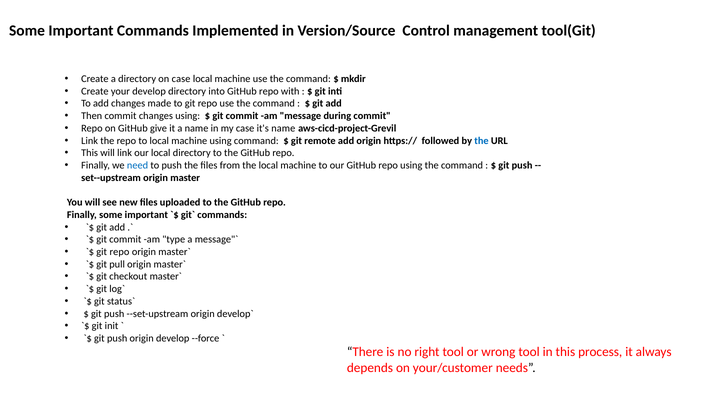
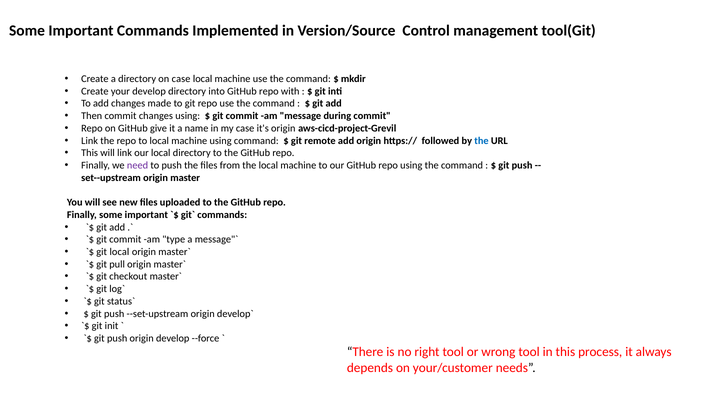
it's name: name -> origin
need colour: blue -> purple
repo at (119, 252): repo -> local
